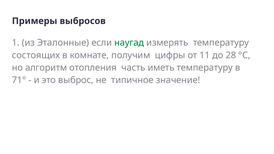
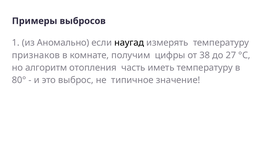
Эталонные: Эталонные -> Аномально
наугад colour: green -> black
состоящих: состоящих -> признаков
11: 11 -> 38
28: 28 -> 27
71°: 71° -> 80°
